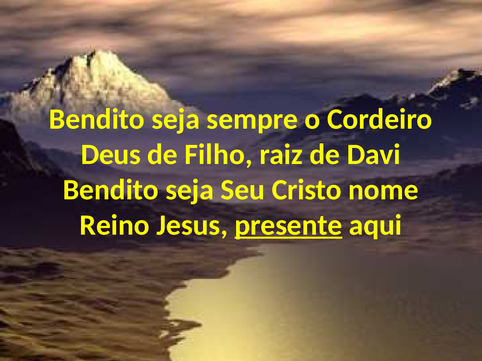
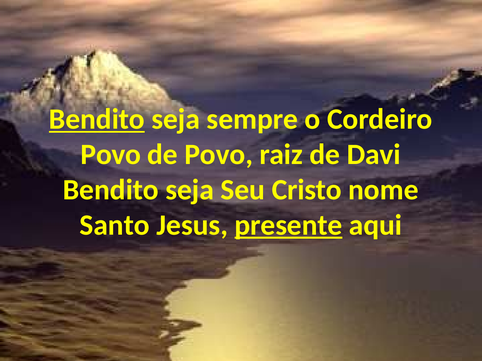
Bendito at (97, 119) underline: none -> present
Deus at (111, 155): Deus -> Povo
de Filho: Filho -> Povo
Reino: Reino -> Santo
